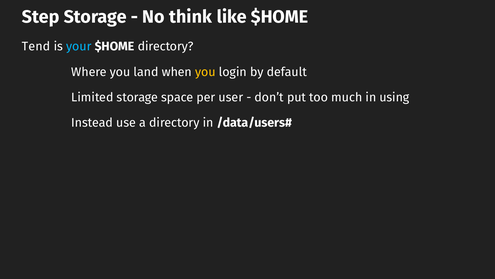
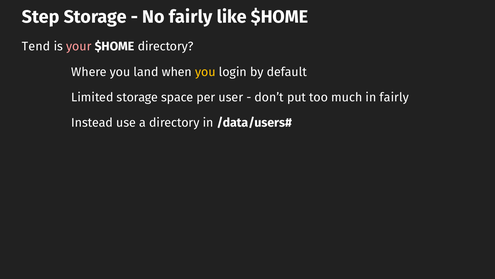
No think: think -> fairly
your colour: light blue -> pink
in using: using -> fairly
